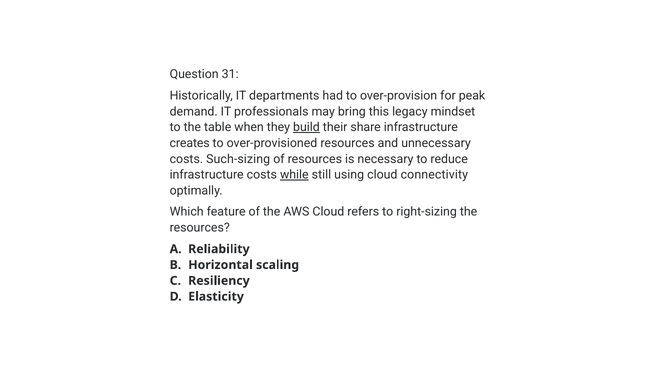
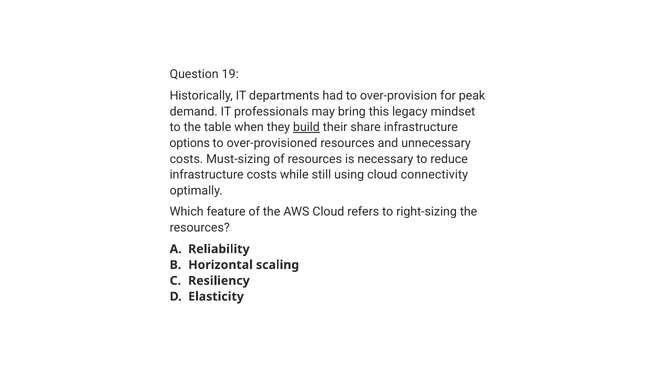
31: 31 -> 19
creates: creates -> options
Such-sizing: Such-sizing -> Must-sizing
while underline: present -> none
